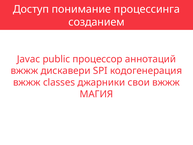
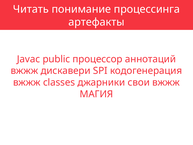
Доступ: Доступ -> Читать
созданием: созданием -> артефакты
